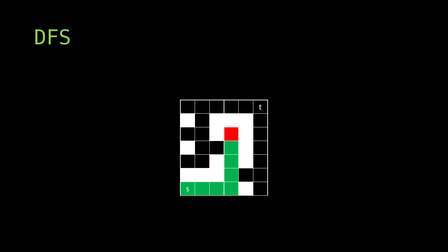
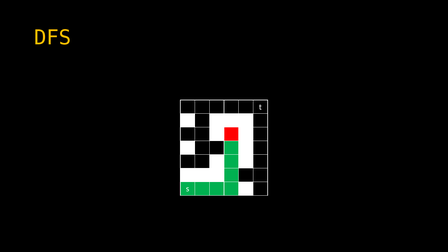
DFS colour: light green -> yellow
